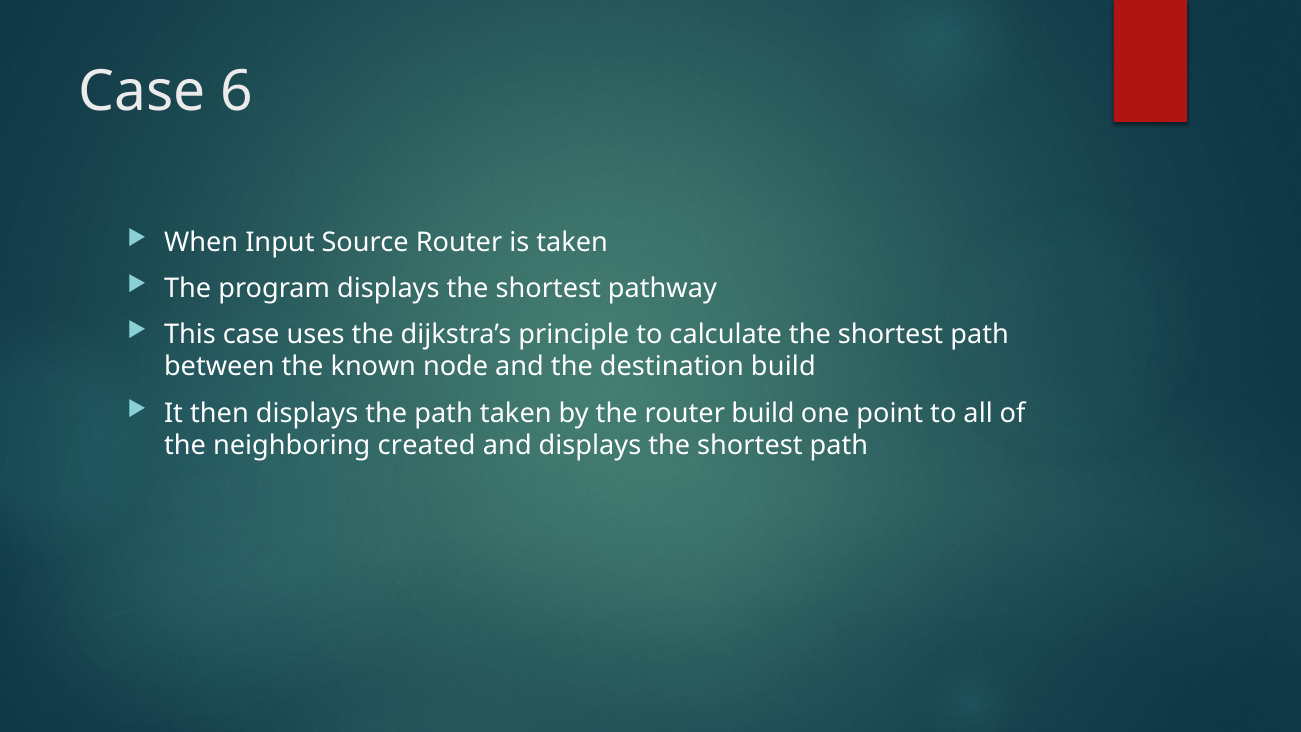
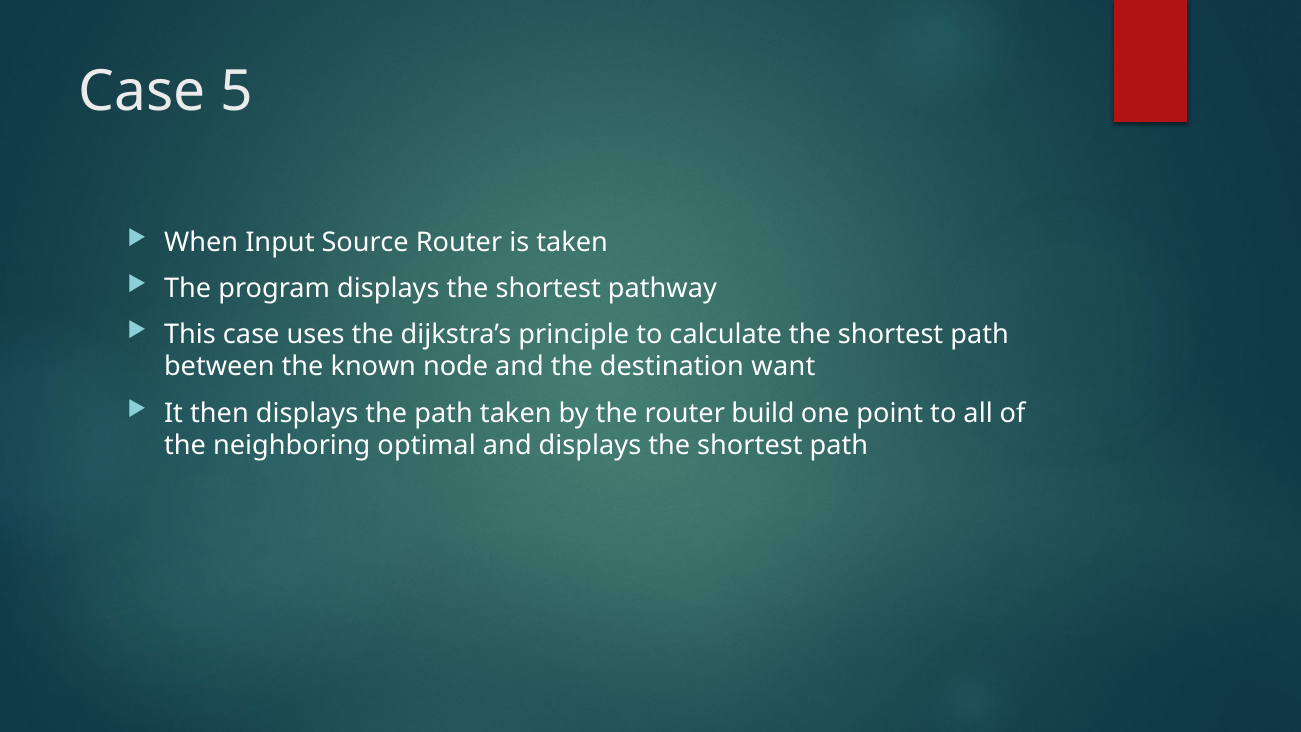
6: 6 -> 5
destination build: build -> want
created: created -> optimal
